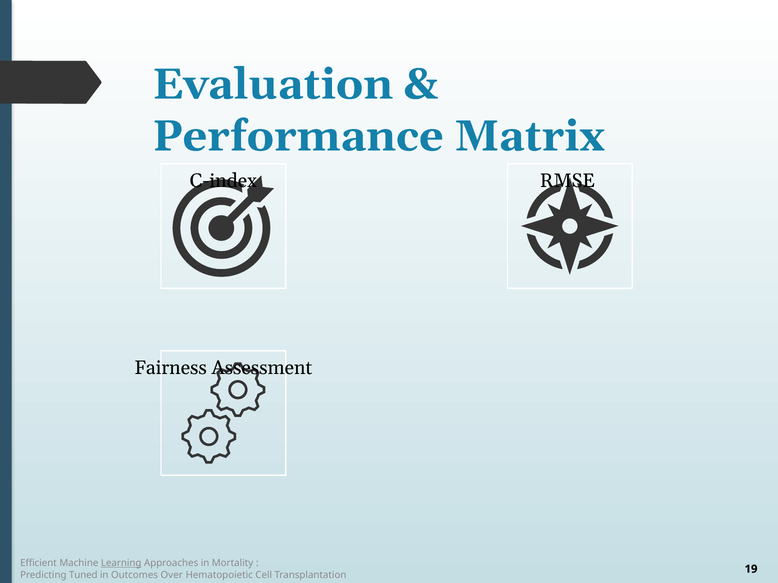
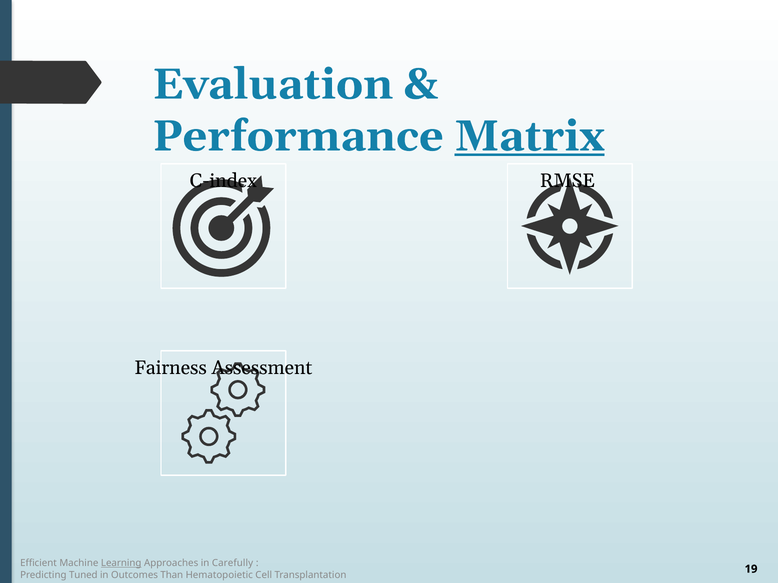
Matrix underline: none -> present
Mortality: Mortality -> Carefully
Over: Over -> Than
